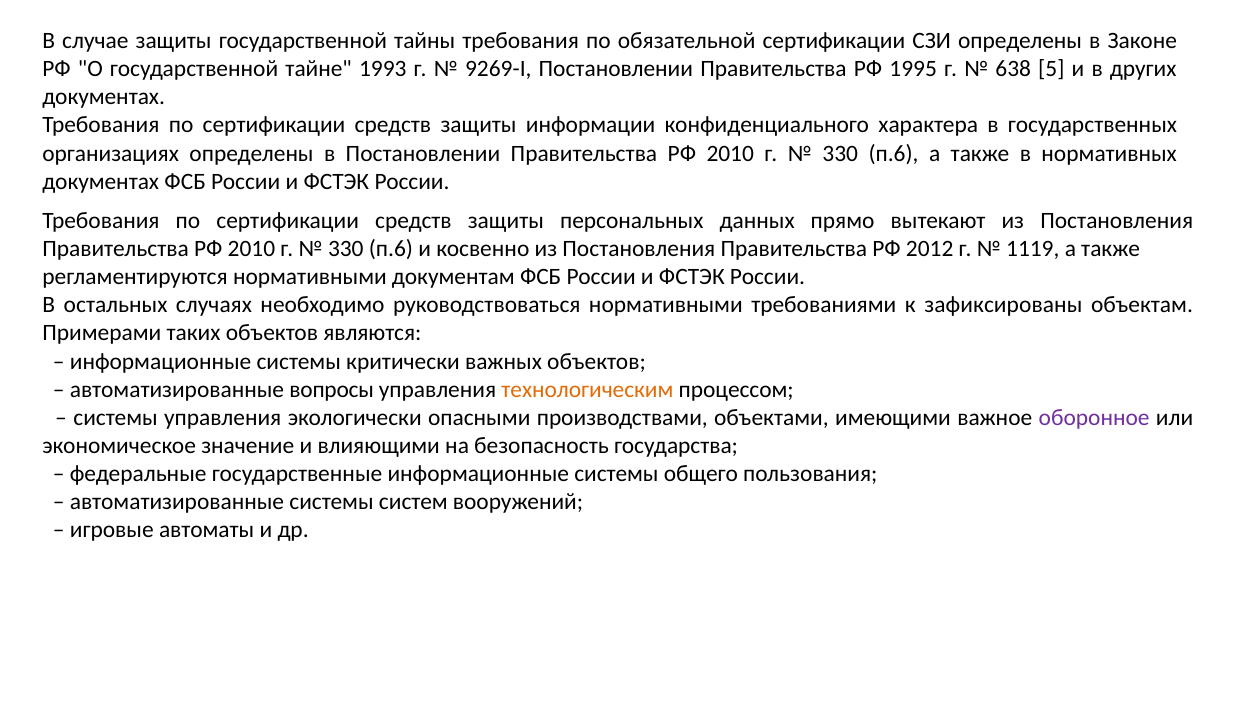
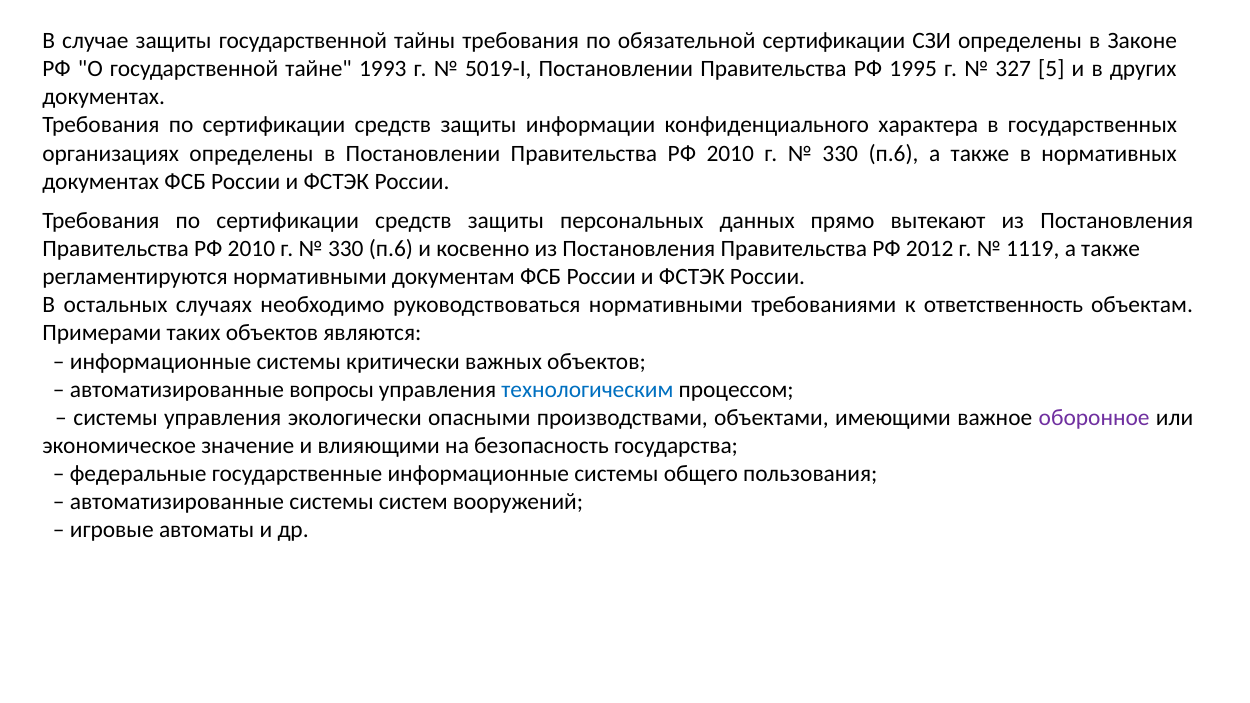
9269-I: 9269-I -> 5019-I
638: 638 -> 327
зафиксированы: зафиксированы -> ответственность
технологическим colour: orange -> blue
